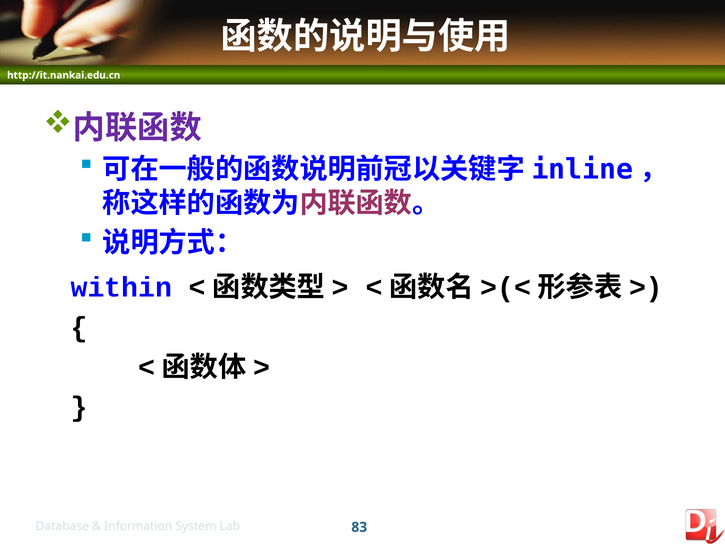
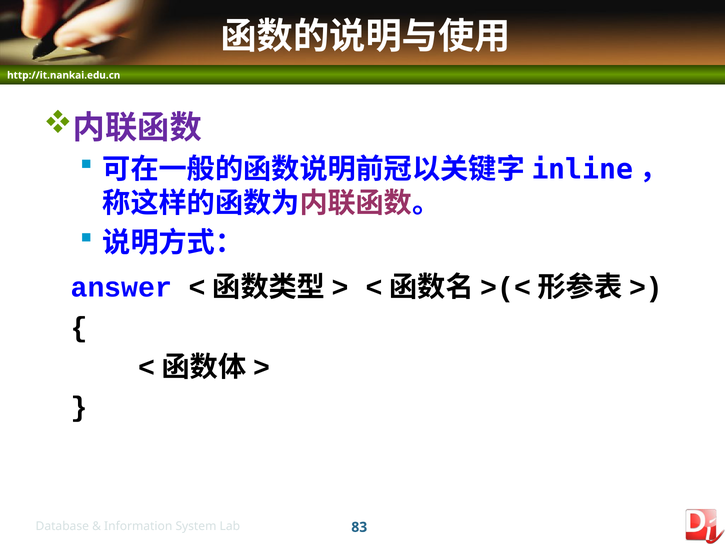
within: within -> answer
